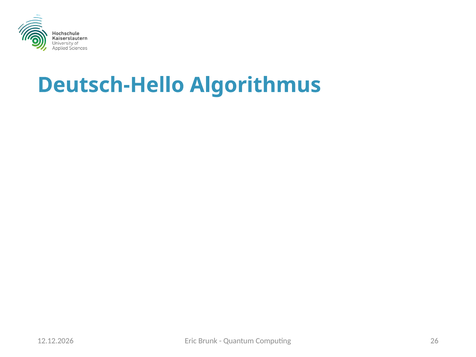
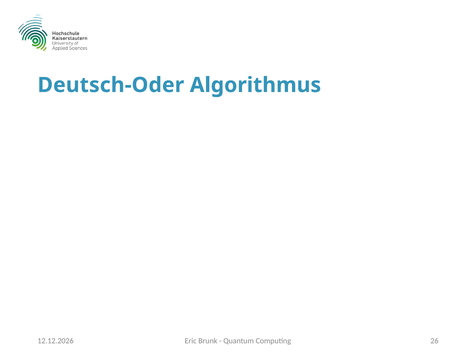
Deutsch-Hello: Deutsch-Hello -> Deutsch-Oder
